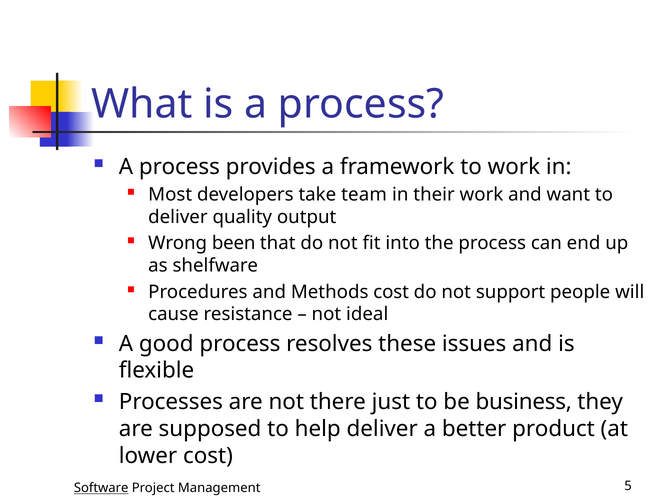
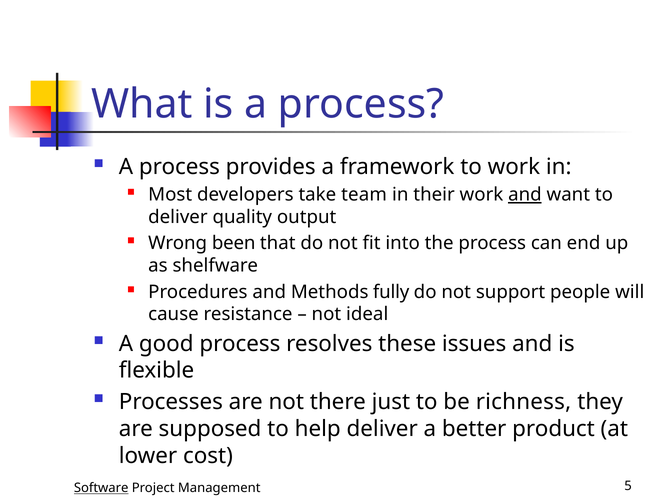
and at (525, 195) underline: none -> present
Methods cost: cost -> fully
business: business -> richness
